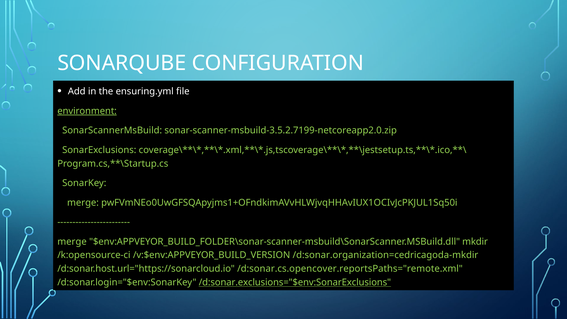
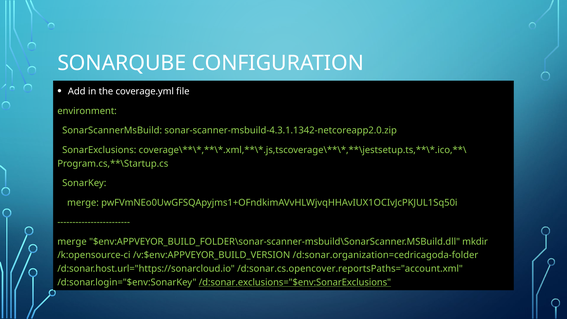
ensuring.yml: ensuring.yml -> coverage.yml
environment underline: present -> none
sonar-scanner-msbuild-3.5.2.7199-netcoreapp2.0.zip: sonar-scanner-msbuild-3.5.2.7199-netcoreapp2.0.zip -> sonar-scanner-msbuild-4.3.1.1342-netcoreapp2.0.zip
/d:sonar.organization=cedricagoda-mkdir: /d:sonar.organization=cedricagoda-mkdir -> /d:sonar.organization=cedricagoda-folder
/d:sonar.cs.opencover.reportsPaths="remote.xml: /d:sonar.cs.opencover.reportsPaths="remote.xml -> /d:sonar.cs.opencover.reportsPaths="account.xml
